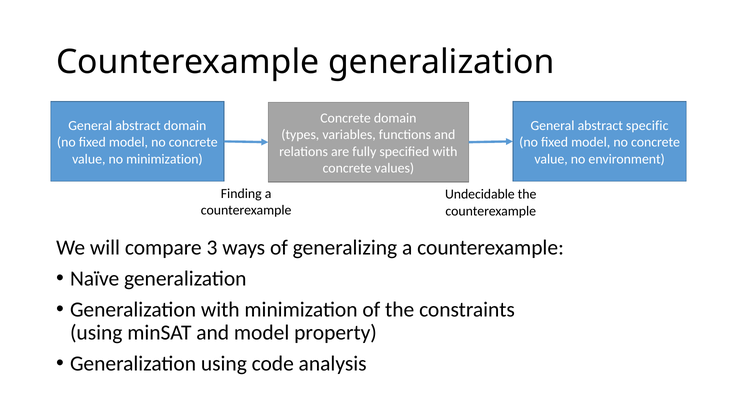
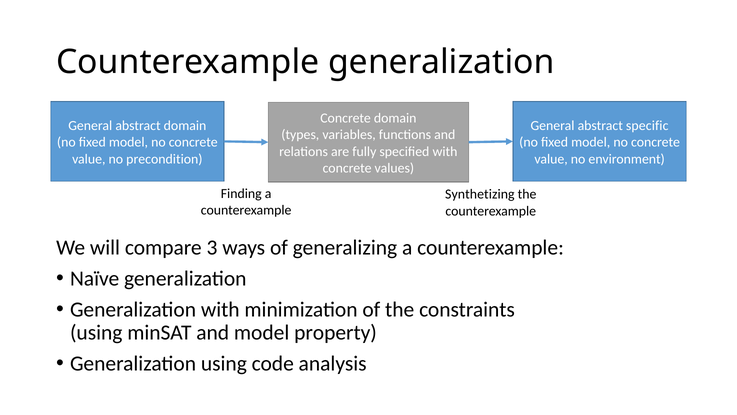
no minimization: minimization -> precondition
Undecidable: Undecidable -> Synthetizing
